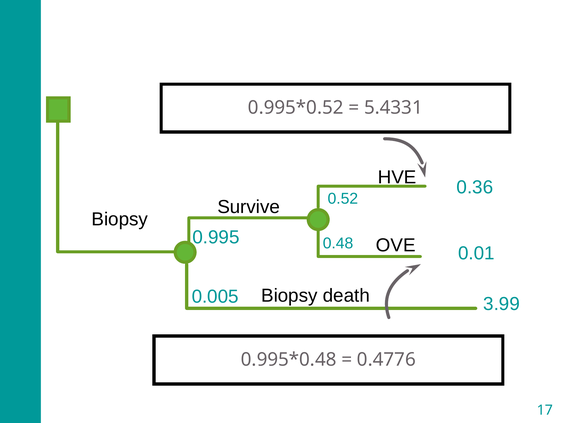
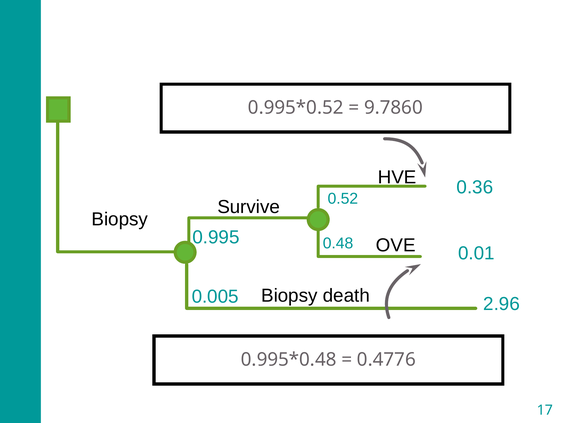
5.4331: 5.4331 -> 9.7860
3.99: 3.99 -> 2.96
